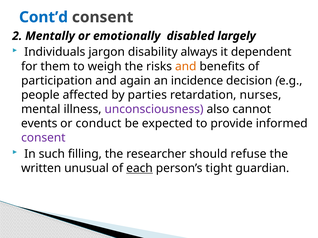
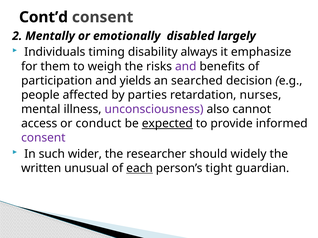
Cont’d colour: blue -> black
jargon: jargon -> timing
dependent: dependent -> emphasize
and at (186, 66) colour: orange -> purple
again: again -> yields
incidence: incidence -> searched
events: events -> access
expected underline: none -> present
filling: filling -> wider
refuse: refuse -> widely
